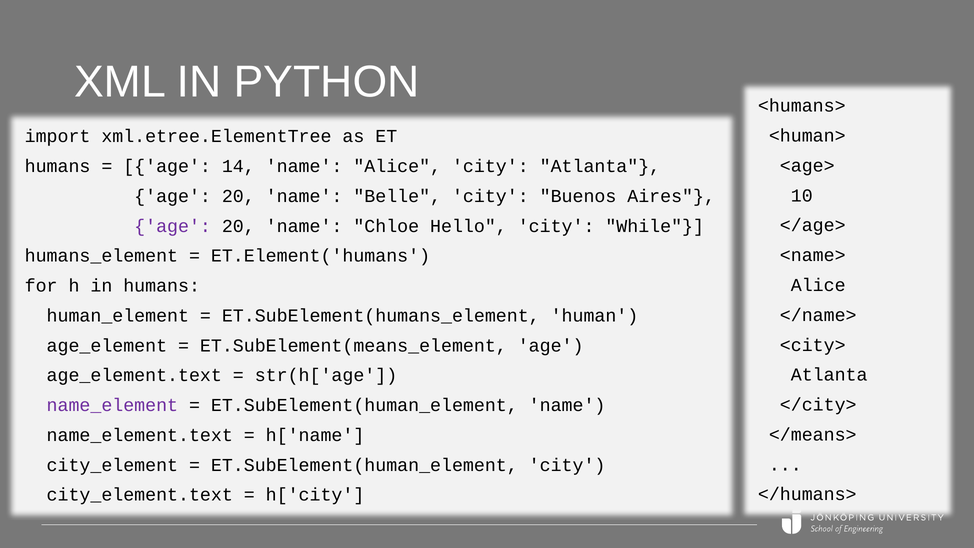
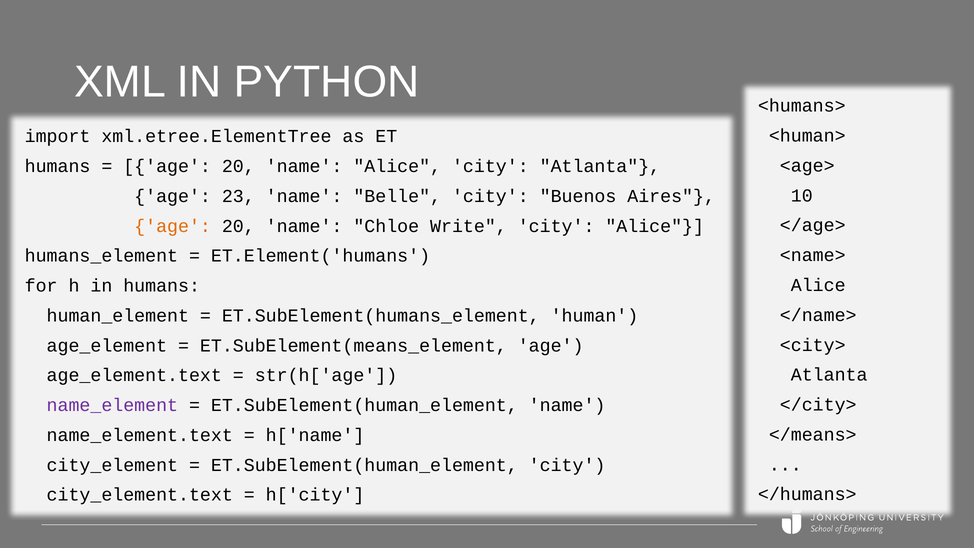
14 at (238, 166): 14 -> 20
20 at (238, 196): 20 -> 23
age at (173, 226) colour: purple -> orange
Hello: Hello -> Write
city While: While -> Alice
